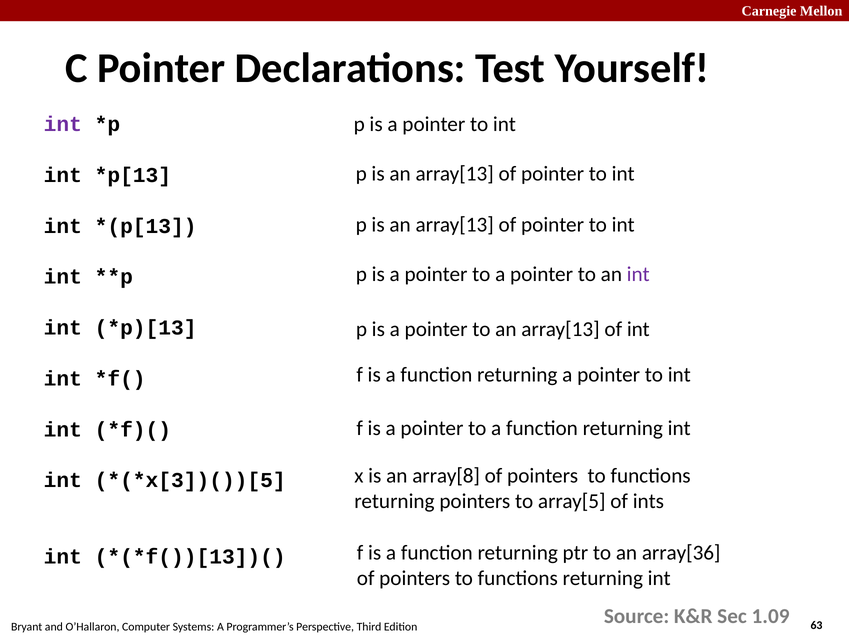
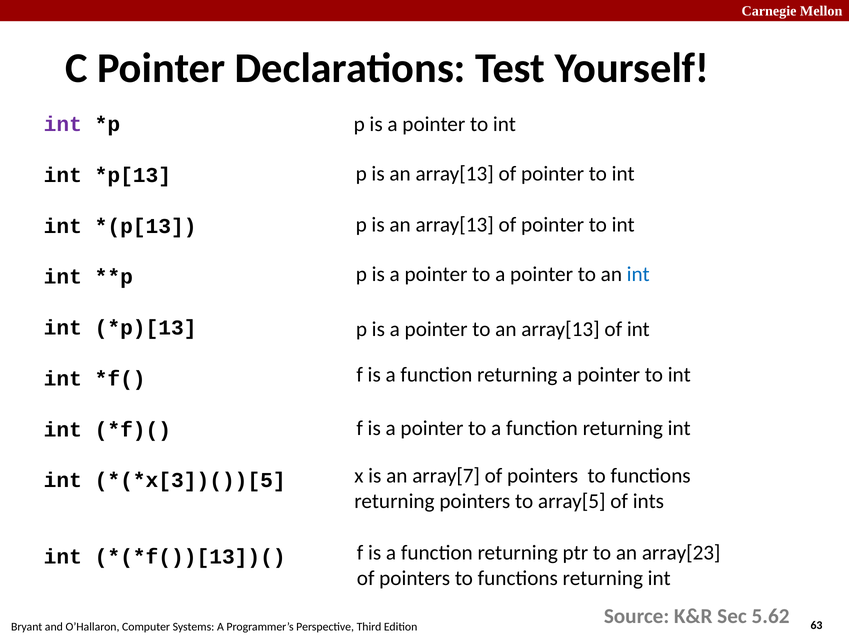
int at (638, 274) colour: purple -> blue
array[8: array[8 -> array[7
array[36: array[36 -> array[23
1.09: 1.09 -> 5.62
